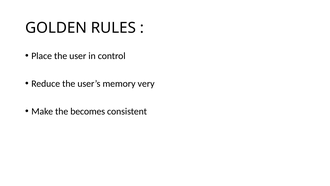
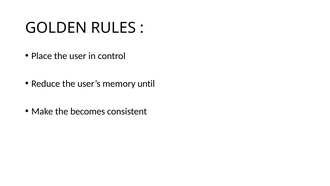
very: very -> until
